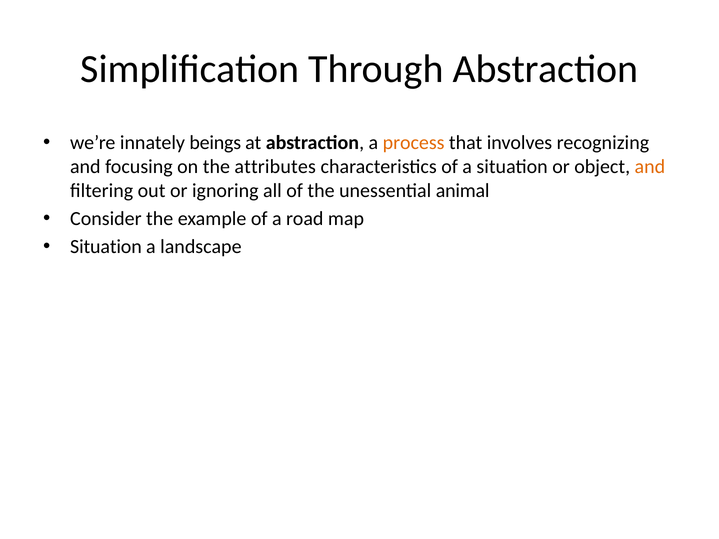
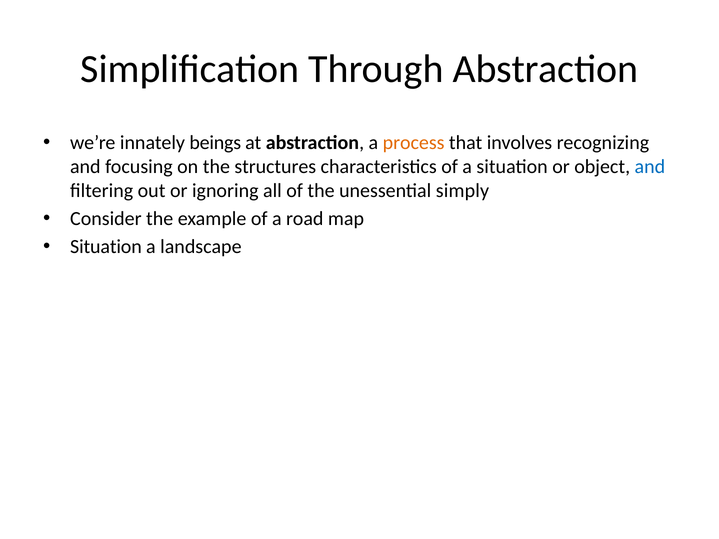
attributes: attributes -> structures
and at (650, 167) colour: orange -> blue
animal: animal -> simply
